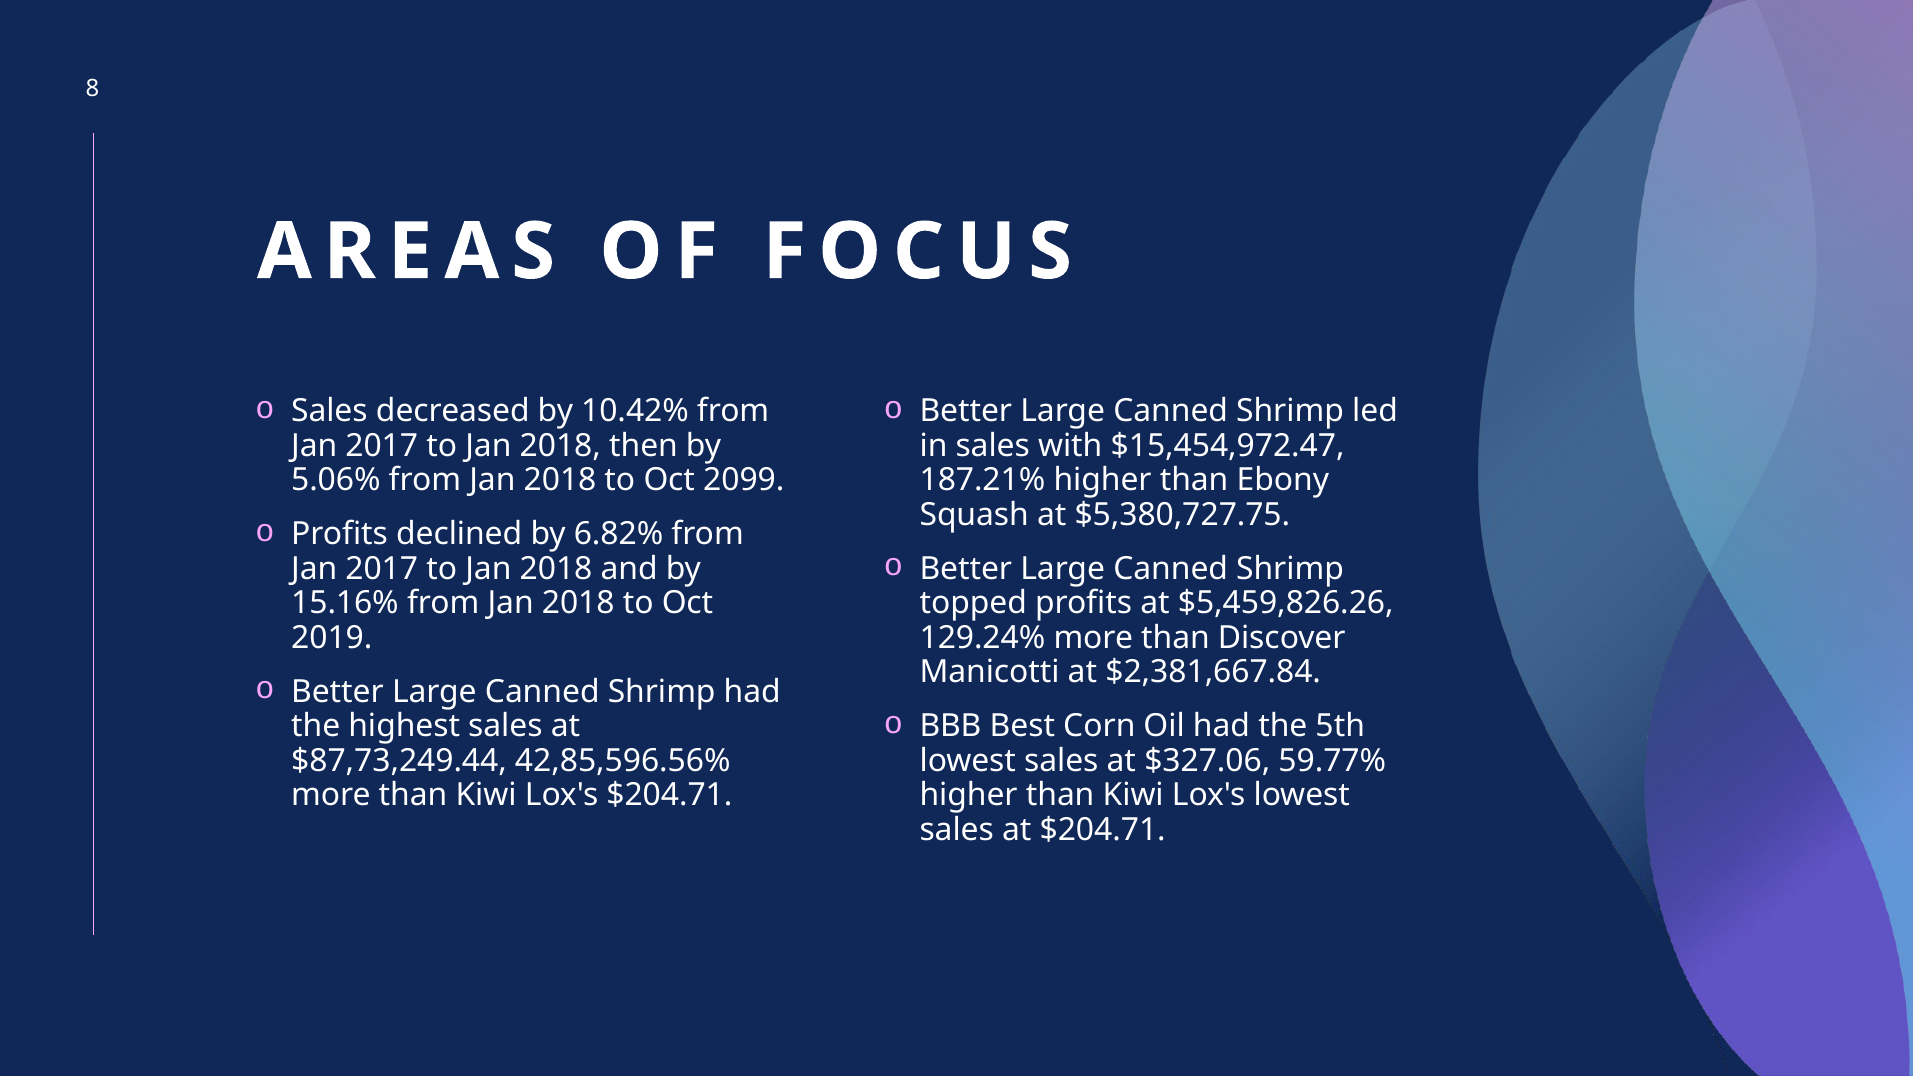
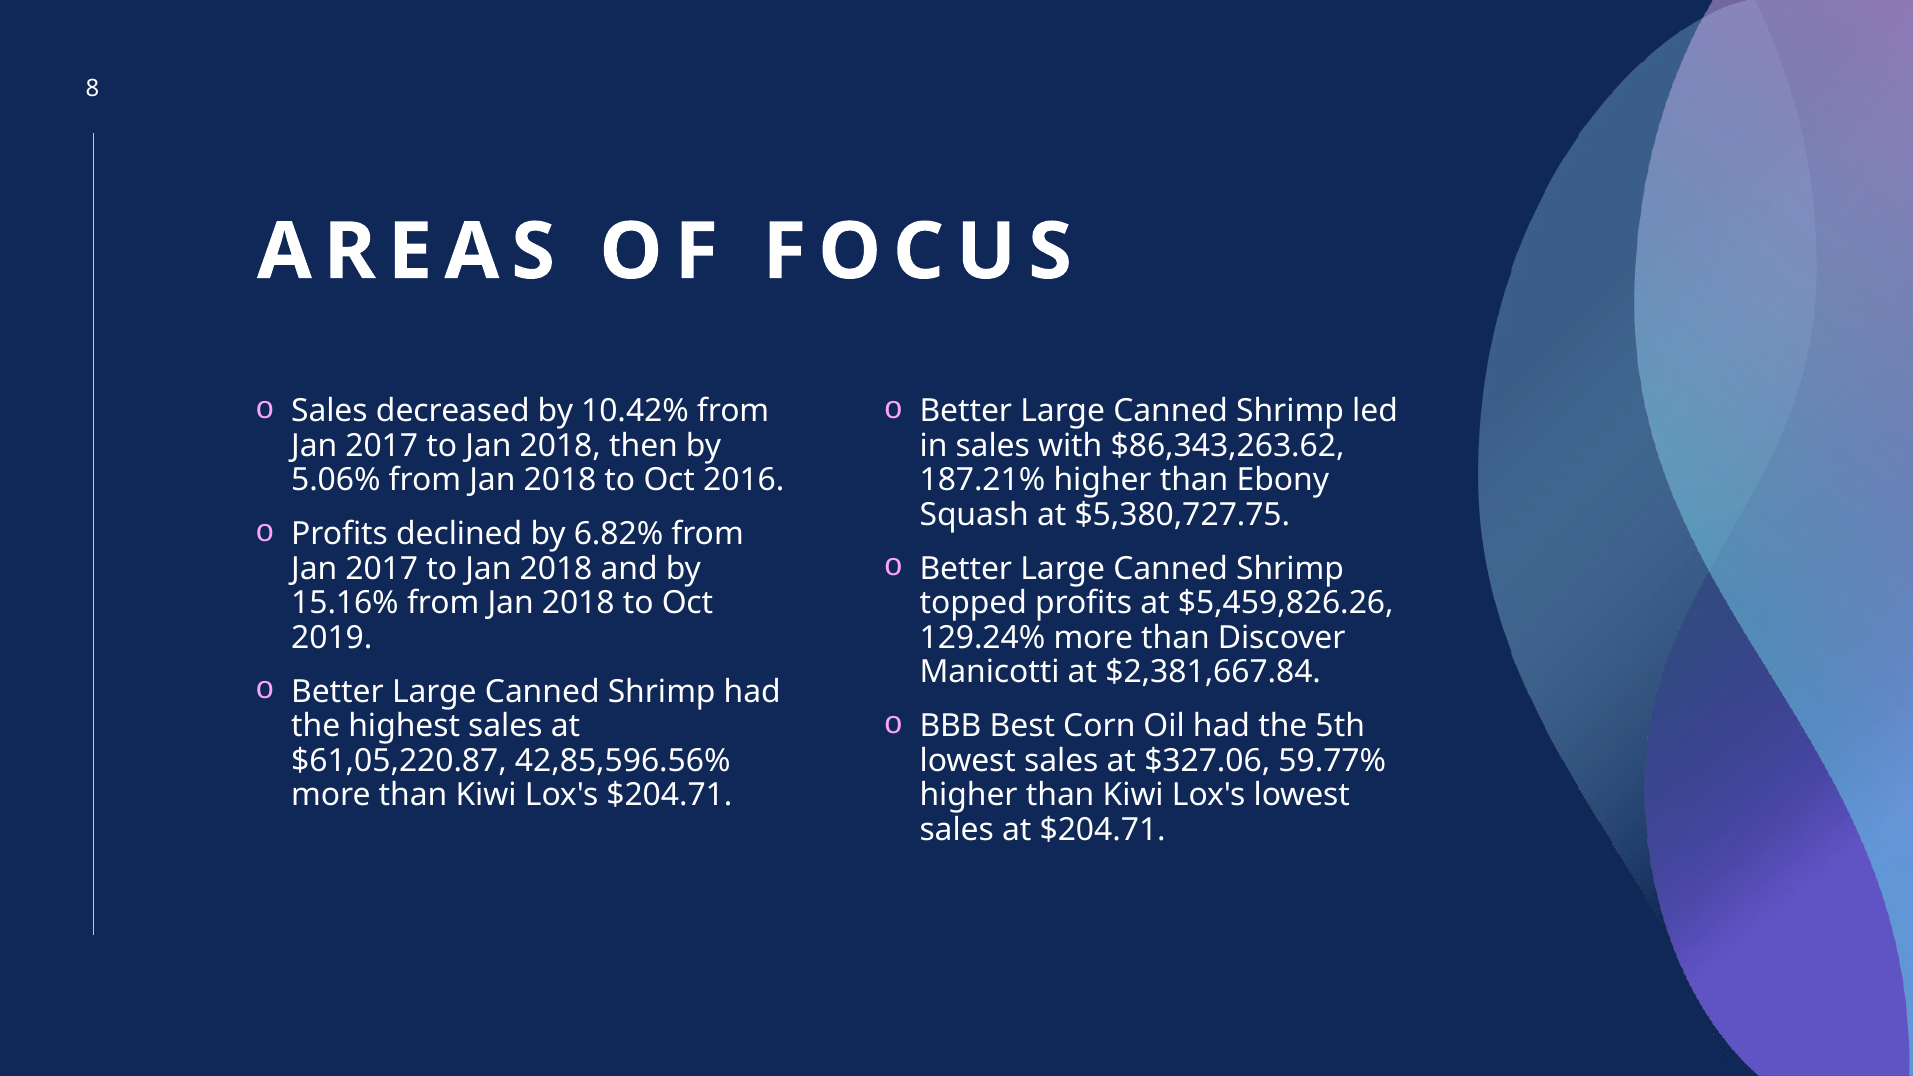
$15,454,972.47: $15,454,972.47 -> $86,343,263.62
2099: 2099 -> 2016
$87,73,249.44: $87,73,249.44 -> $61,05,220.87
